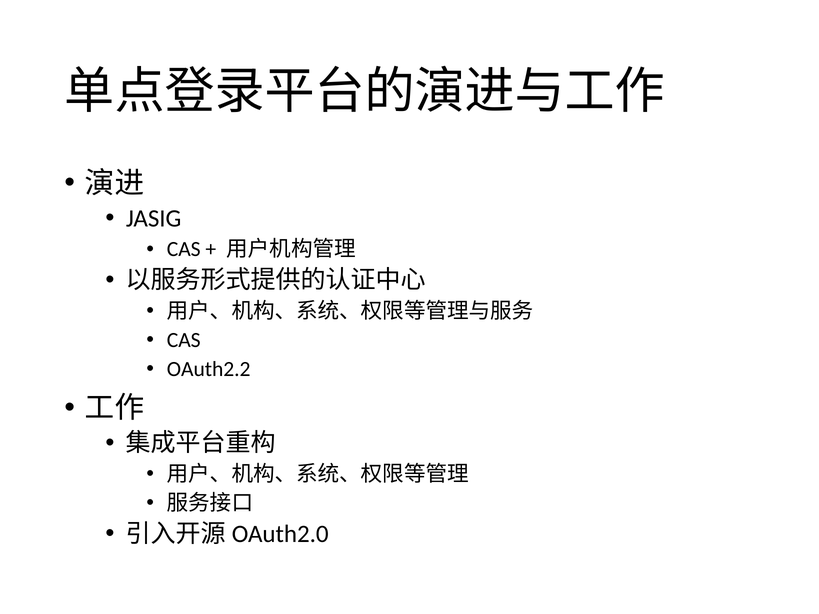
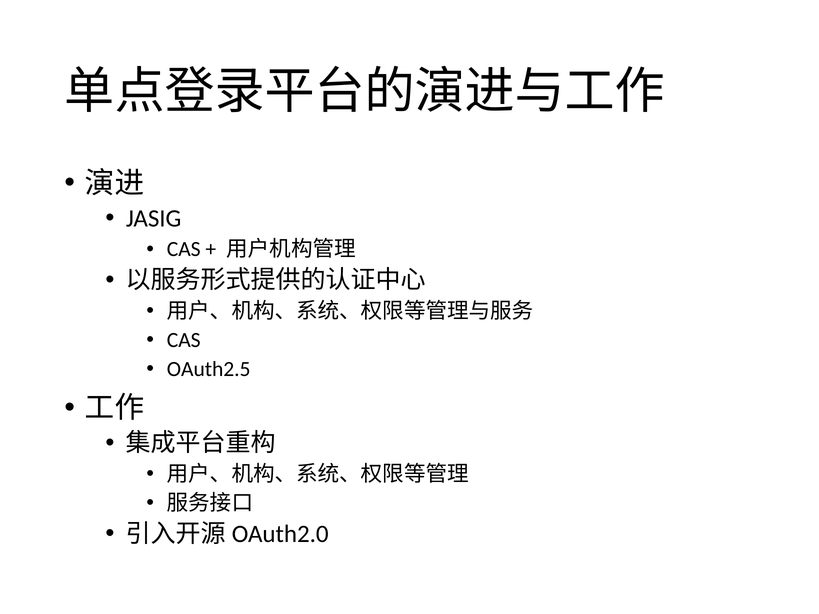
OAuth2.2: OAuth2.2 -> OAuth2.5
